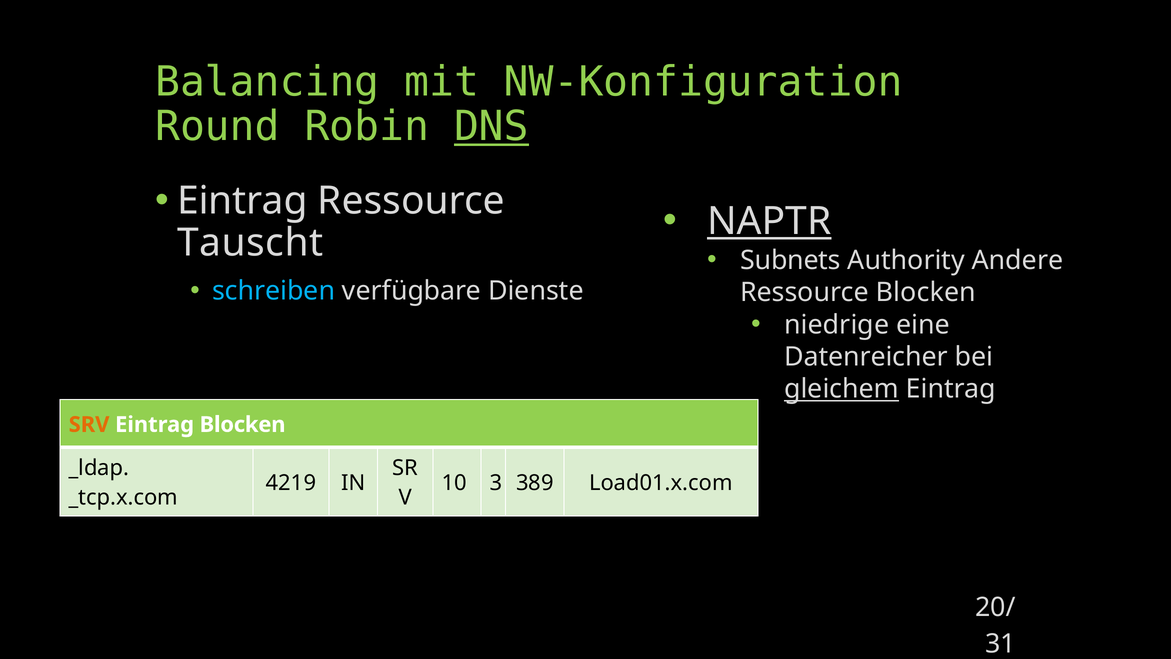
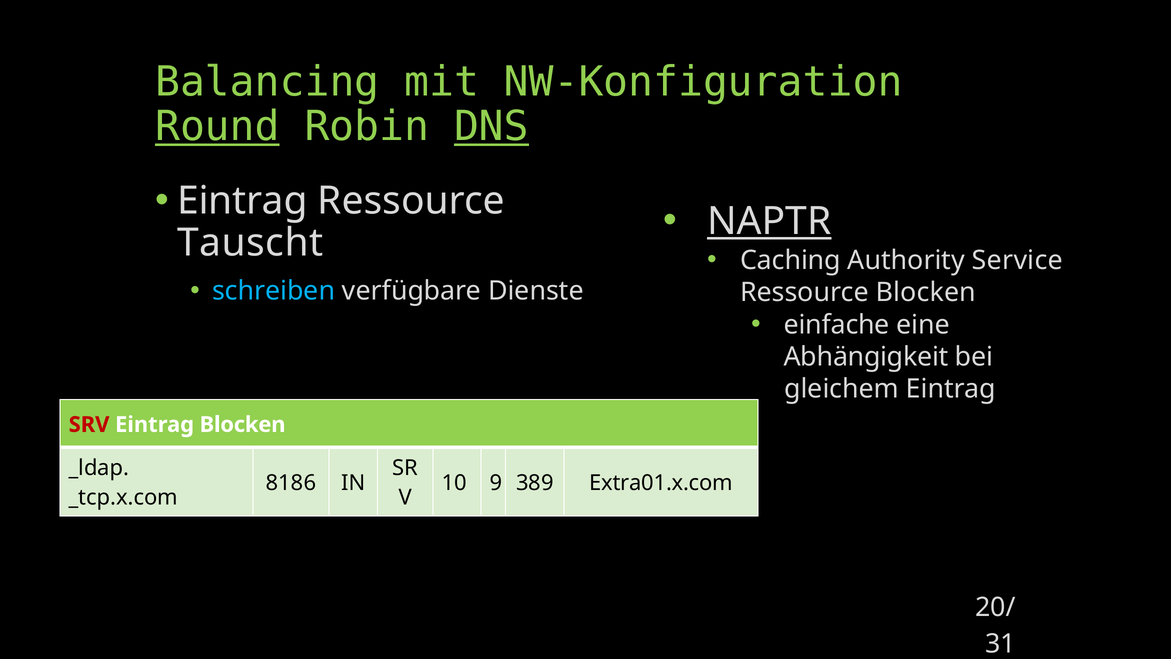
Round underline: none -> present
Subnets: Subnets -> Caching
Andere: Andere -> Service
niedrige: niedrige -> einfache
Datenreicher: Datenreicher -> Abhängigkeit
gleichem underline: present -> none
SRV colour: orange -> red
4219: 4219 -> 8186
3: 3 -> 9
Load01.x.com: Load01.x.com -> Extra01.x.com
